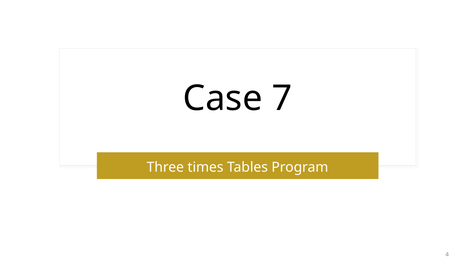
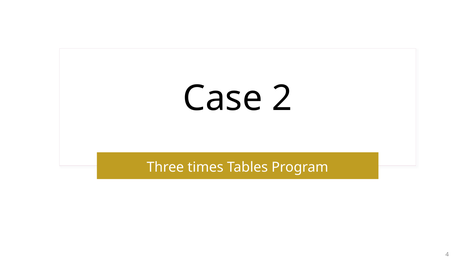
7: 7 -> 2
